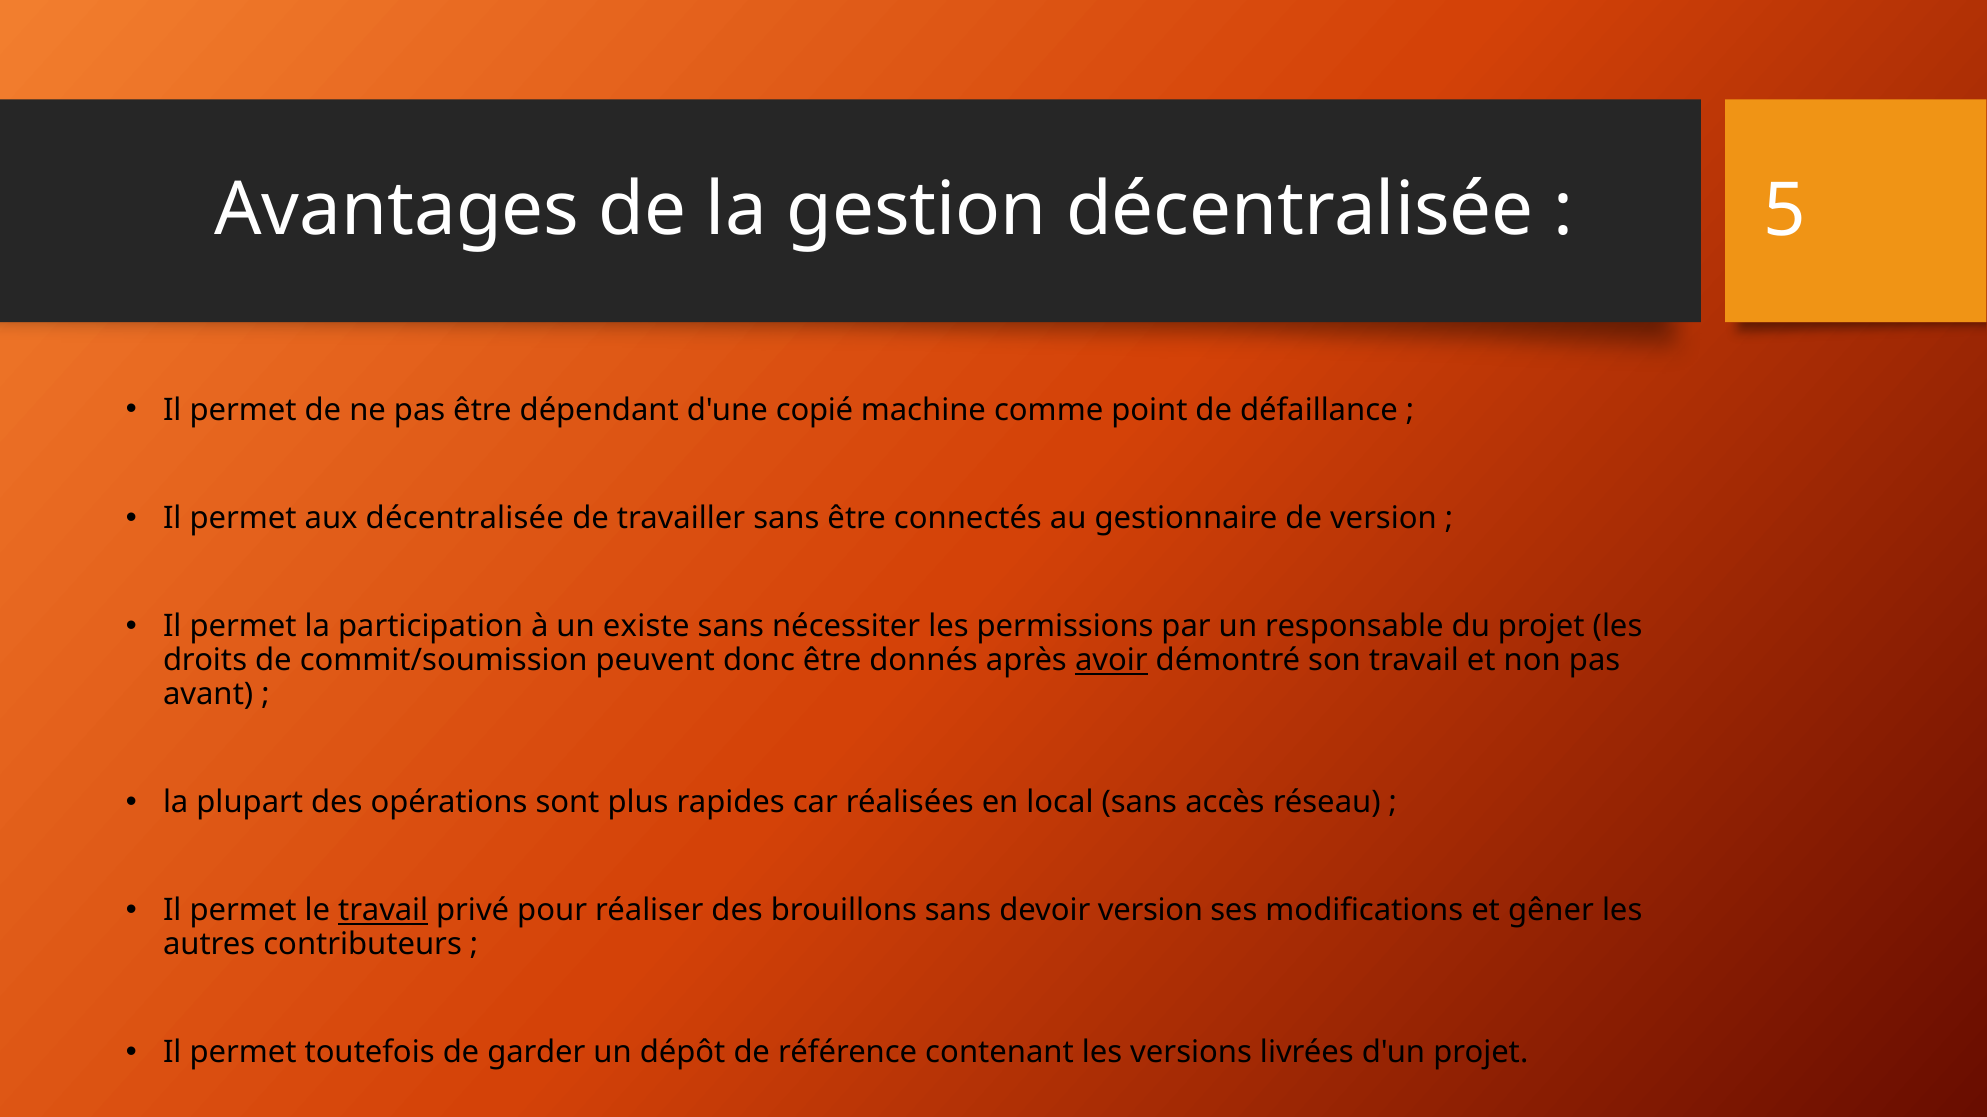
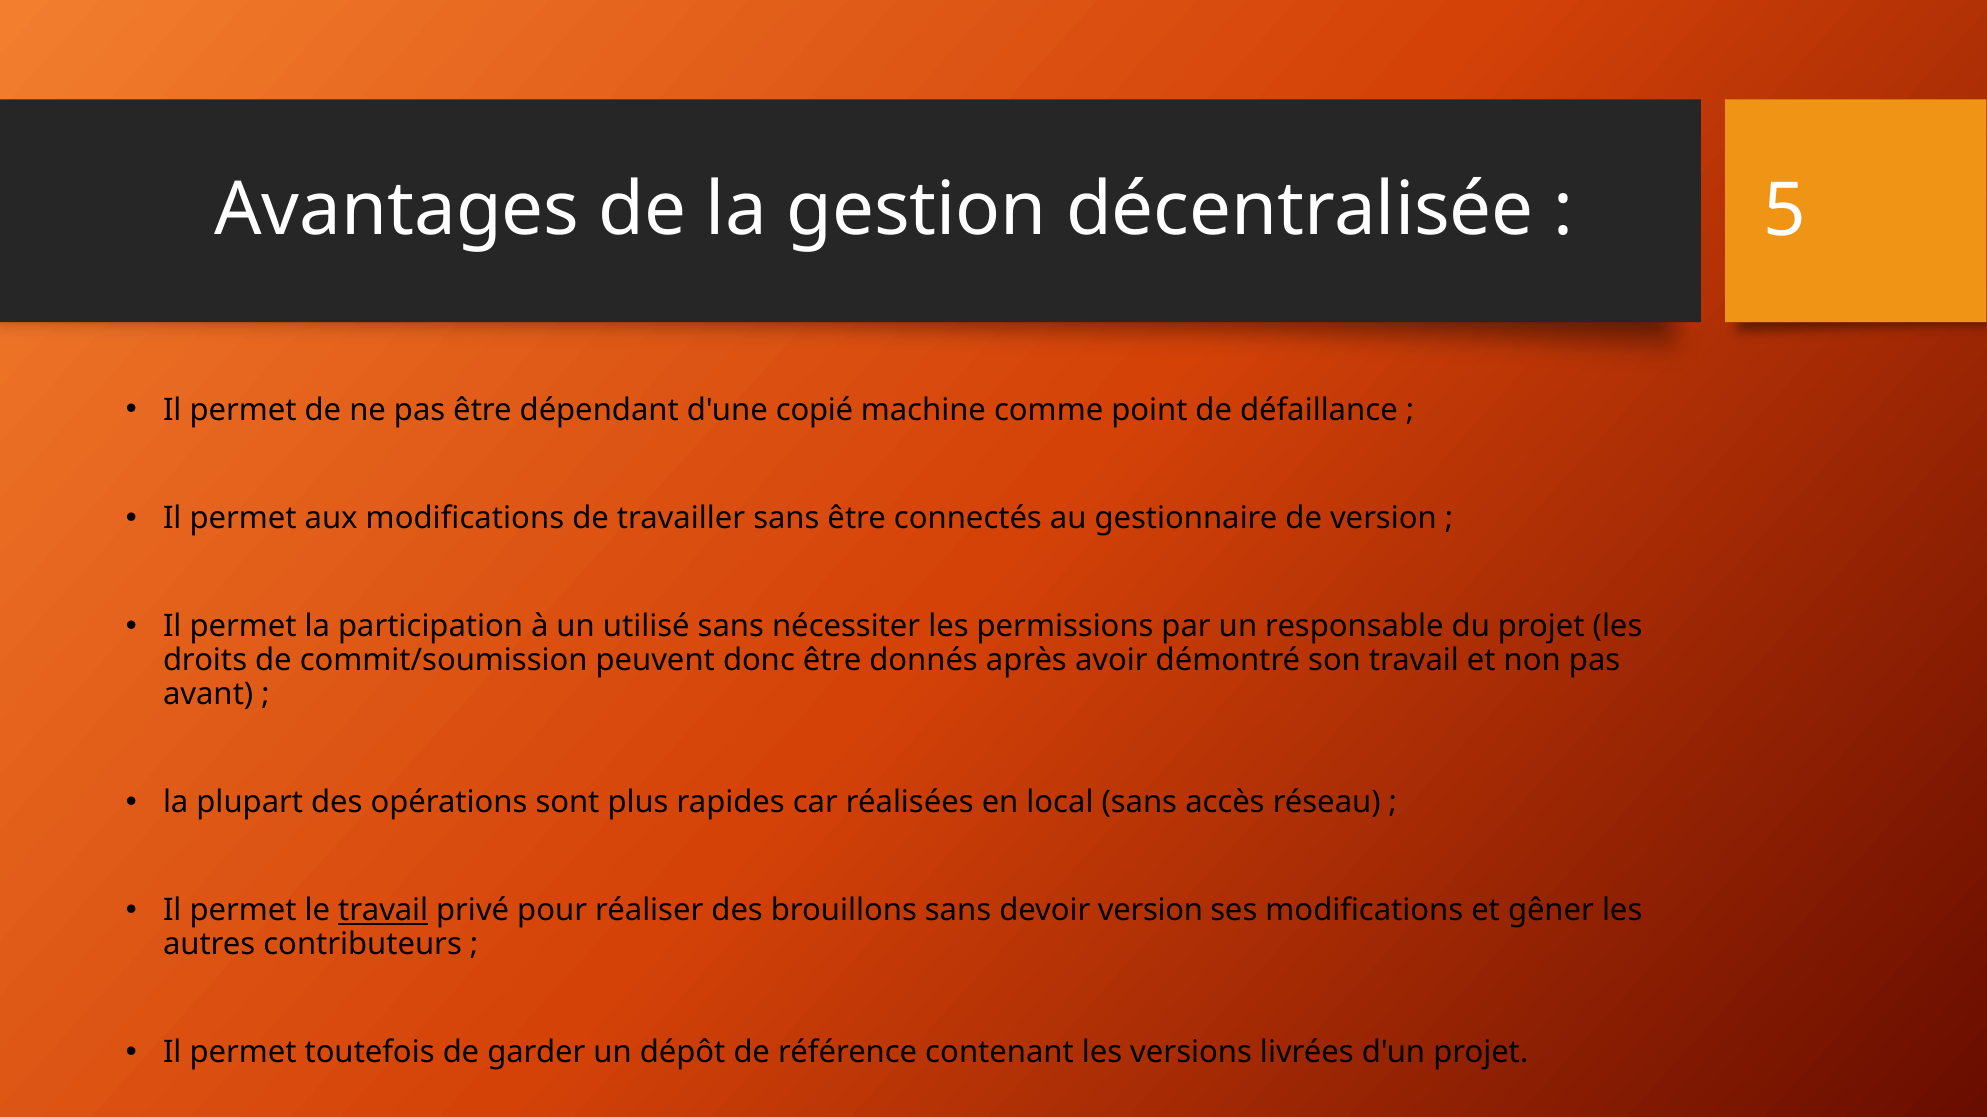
aux décentralisée: décentralisée -> modifications
existe: existe -> utilisé
avoir underline: present -> none
